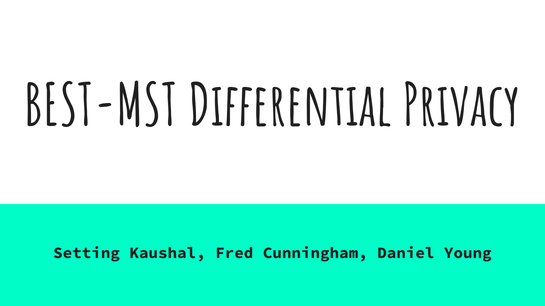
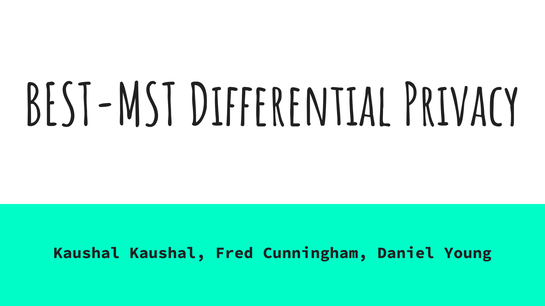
Setting at (86, 253): Setting -> Kaushal
